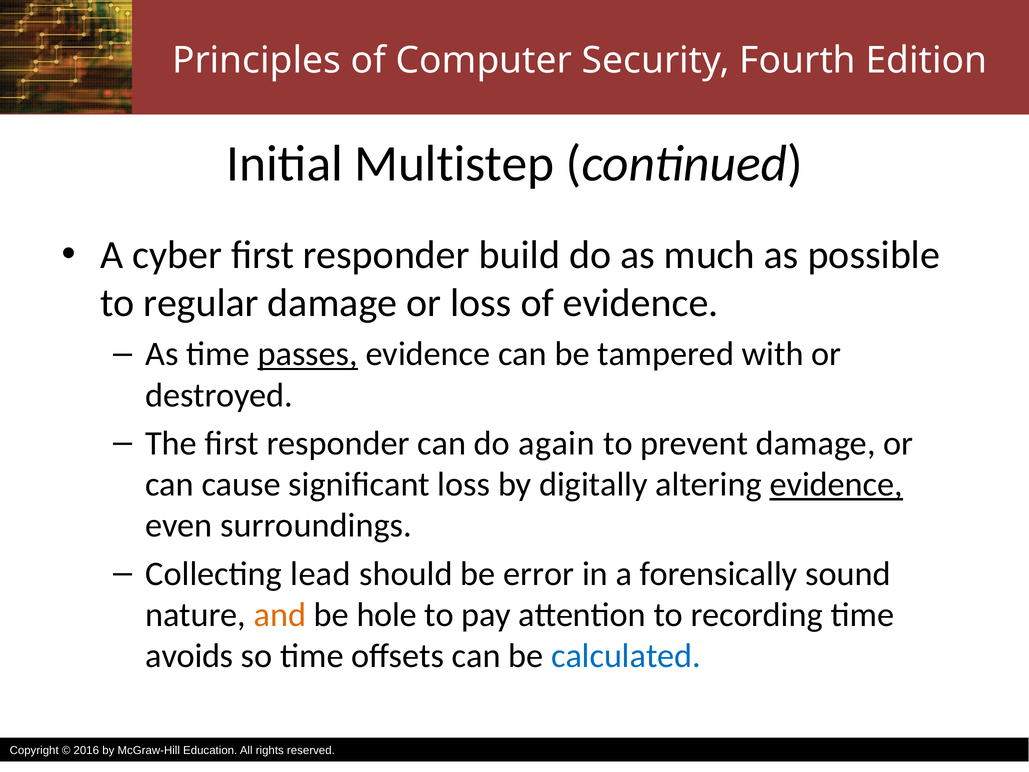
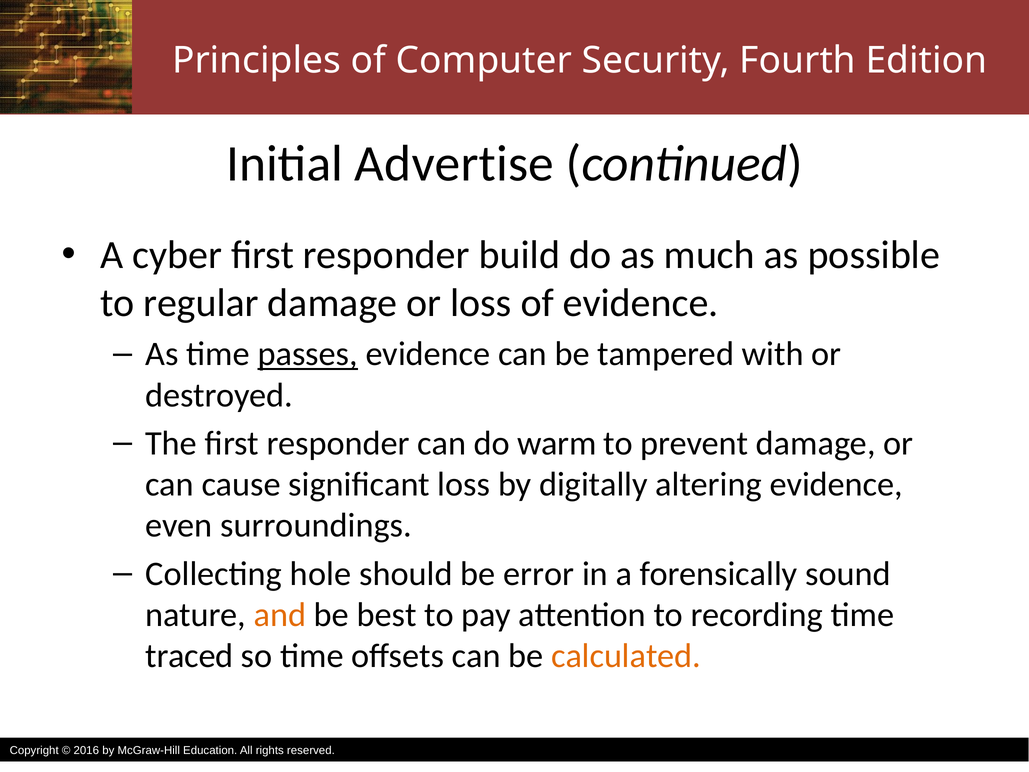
Multistep: Multistep -> Advertise
again: again -> warm
evidence at (836, 484) underline: present -> none
lead: lead -> hole
hole: hole -> best
avoids: avoids -> traced
calculated colour: blue -> orange
